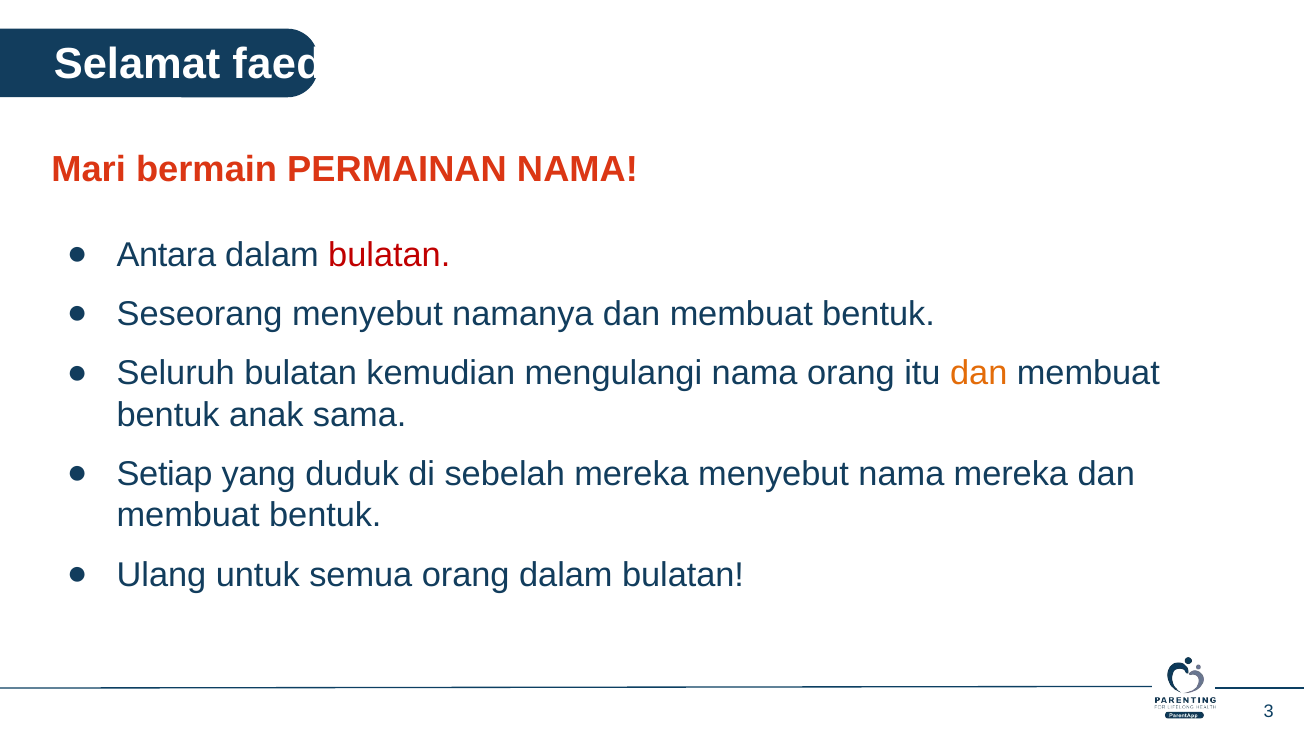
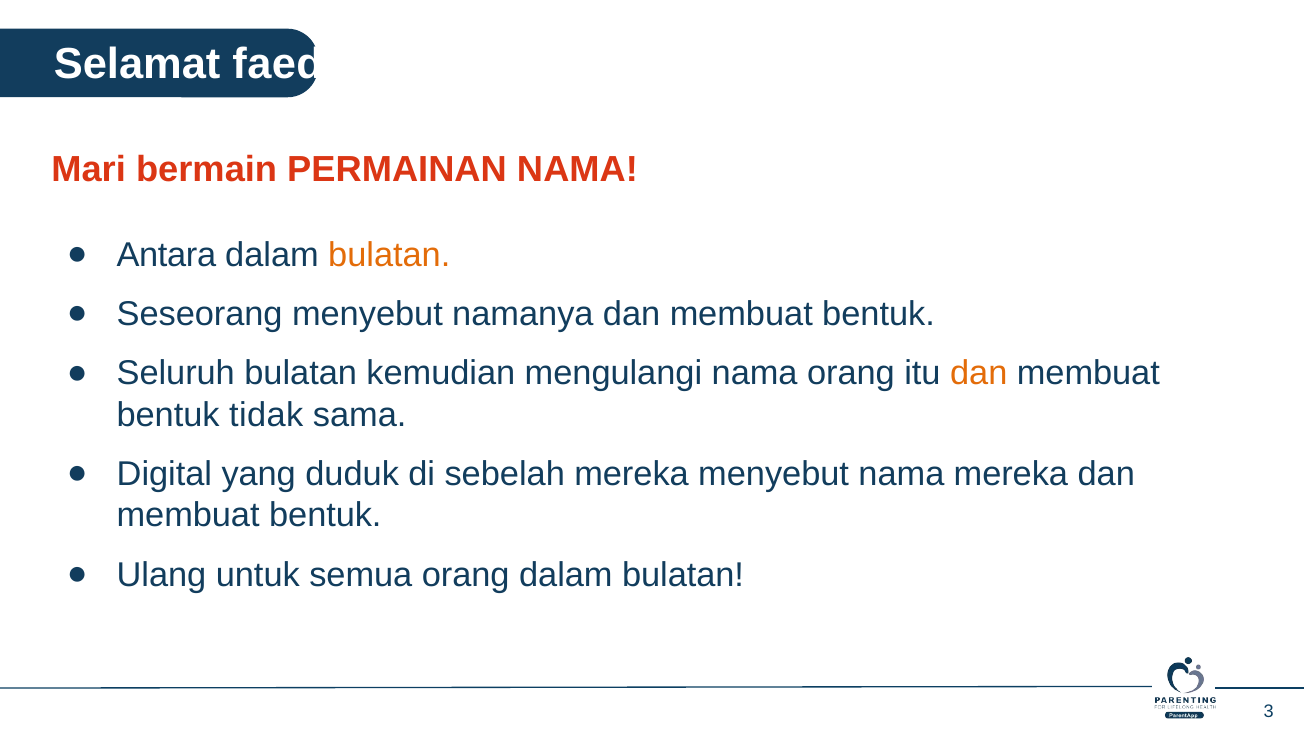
bulatan at (389, 255) colour: red -> orange
anak: anak -> tidak
Setiap: Setiap -> Digital
